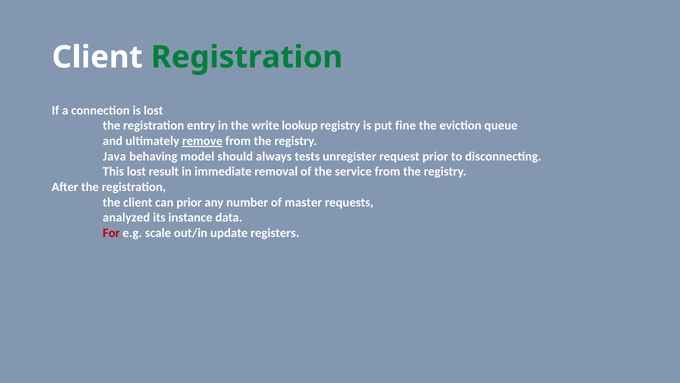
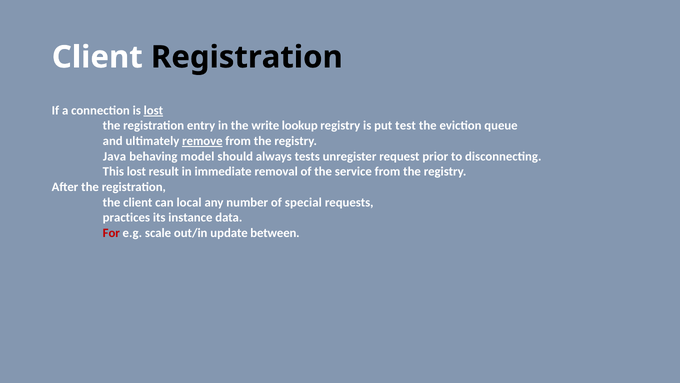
Registration at (247, 57) colour: green -> black
lost at (153, 110) underline: none -> present
fine: fine -> test
can prior: prior -> local
master: master -> special
analyzed: analyzed -> practices
registers: registers -> between
